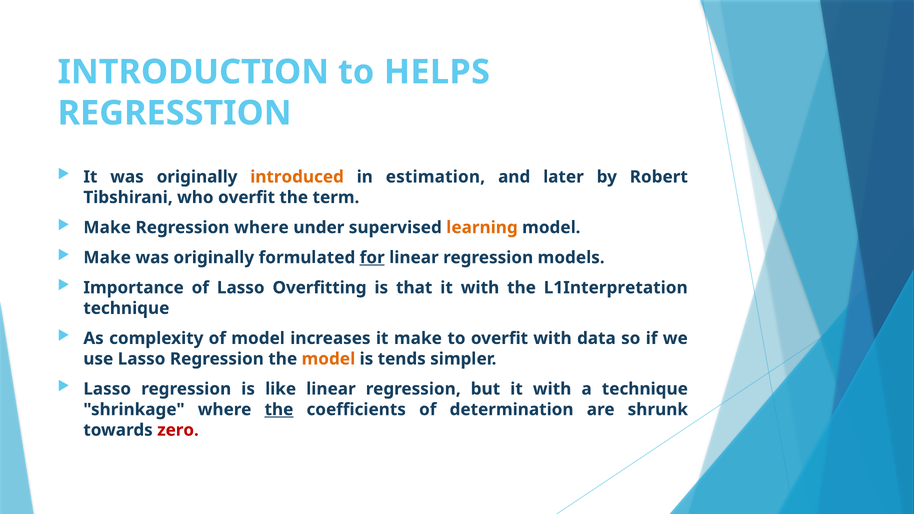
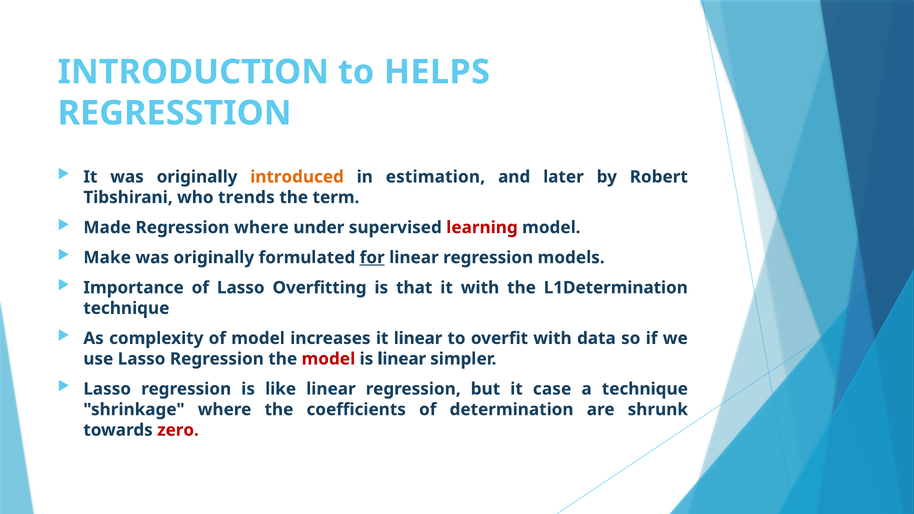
who overfit: overfit -> trends
Make at (107, 228): Make -> Made
learning colour: orange -> red
L1Interpretation: L1Interpretation -> L1Determination
it make: make -> linear
model at (328, 359) colour: orange -> red
is tends: tends -> linear
but it with: with -> case
the at (279, 410) underline: present -> none
